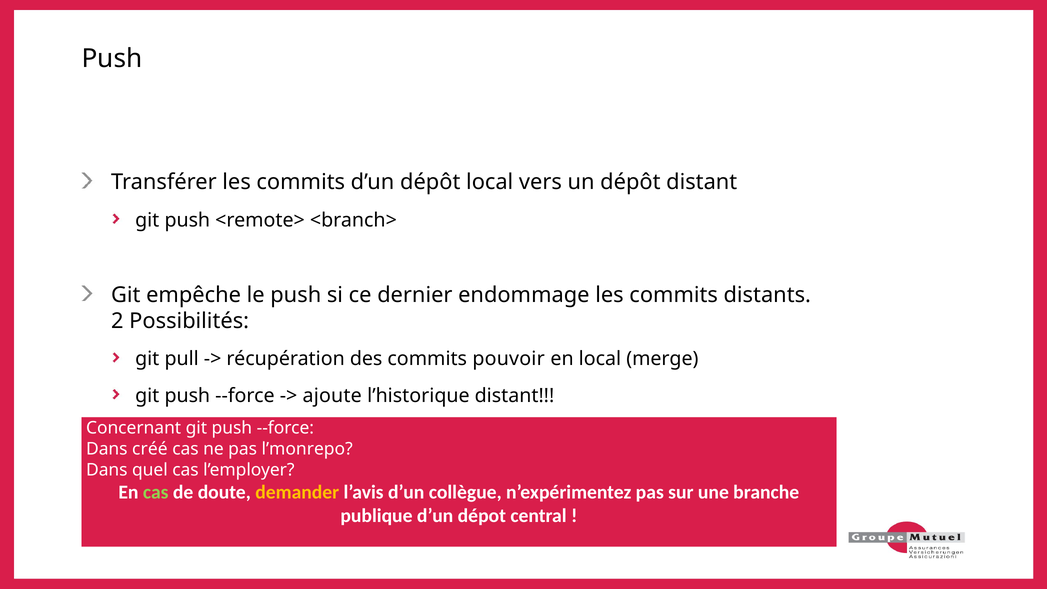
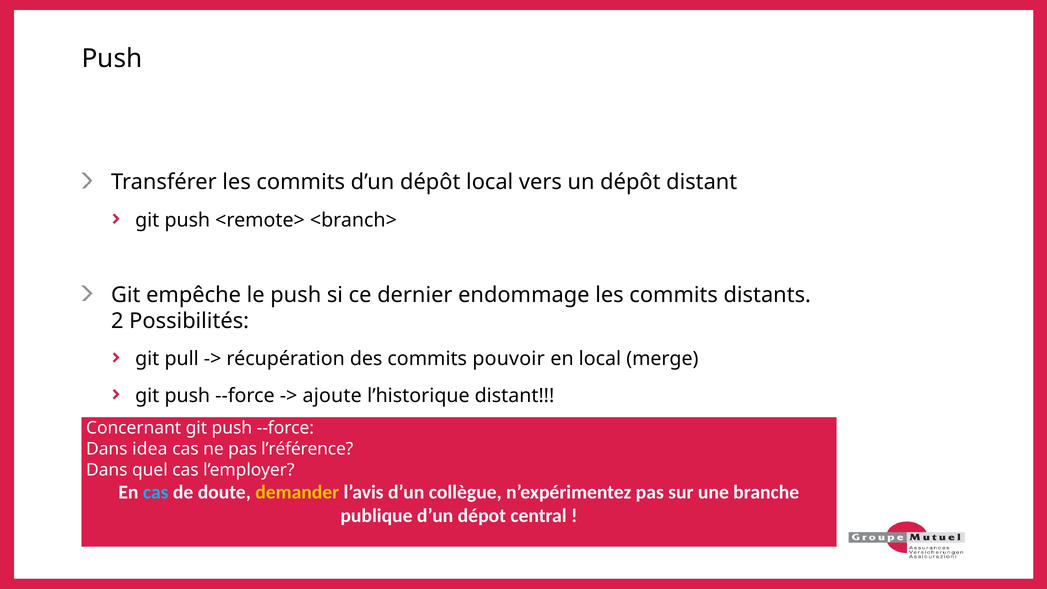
créé: créé -> idea
l’monrepo: l’monrepo -> l’référence
cas at (156, 492) colour: light green -> light blue
